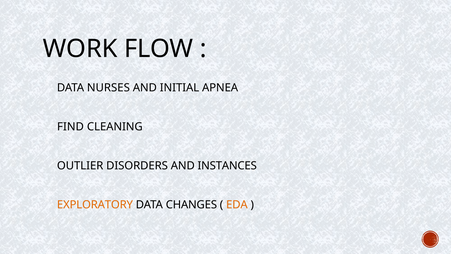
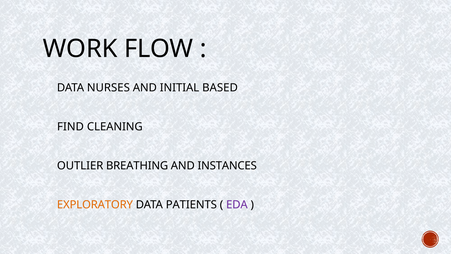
APNEA: APNEA -> BASED
DISORDERS: DISORDERS -> BREATHING
CHANGES: CHANGES -> PATIENTS
EDA colour: orange -> purple
